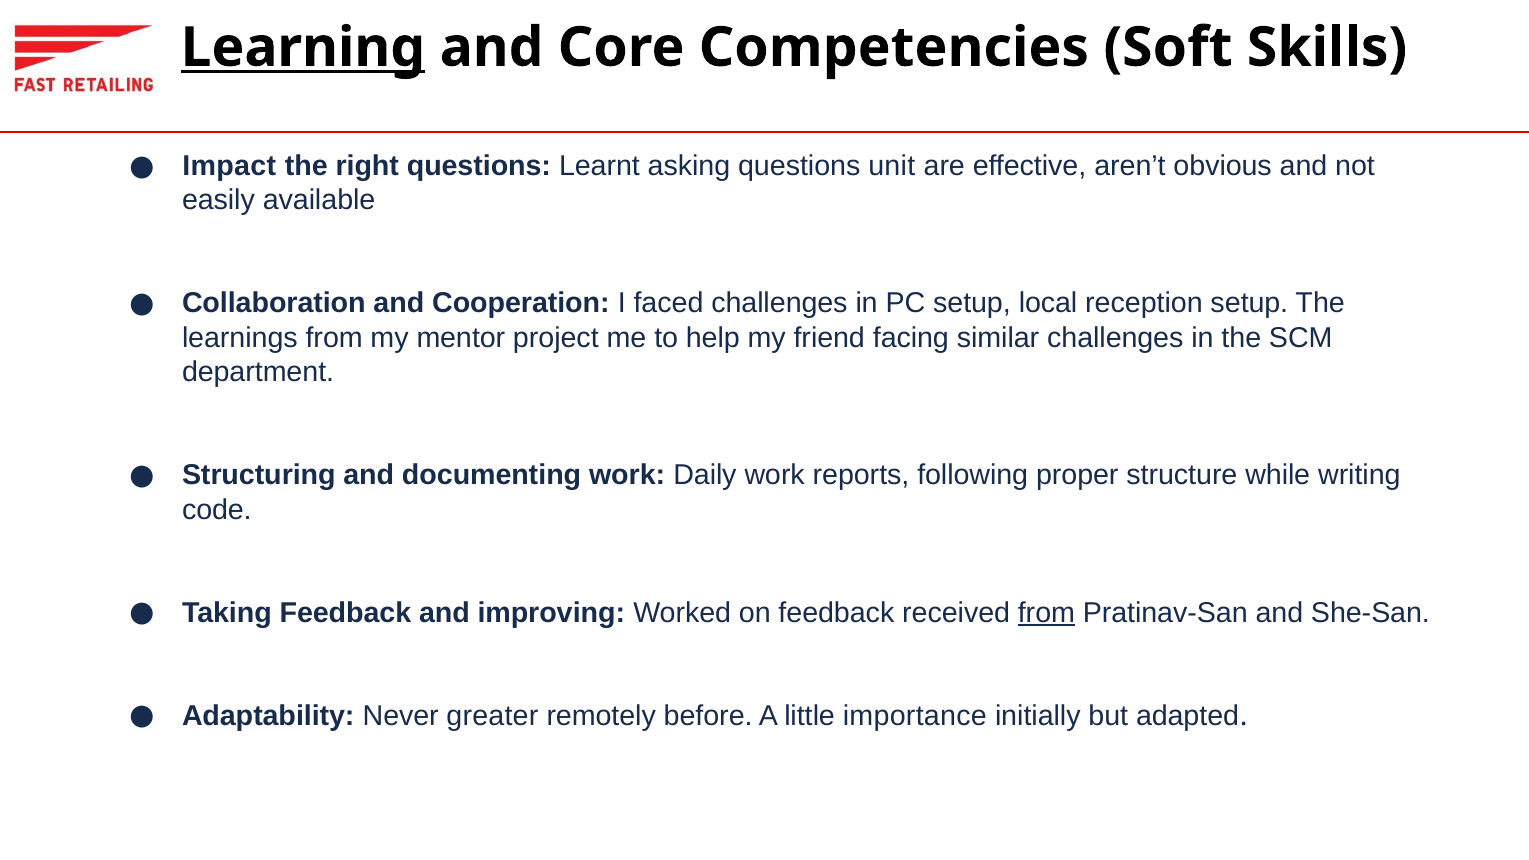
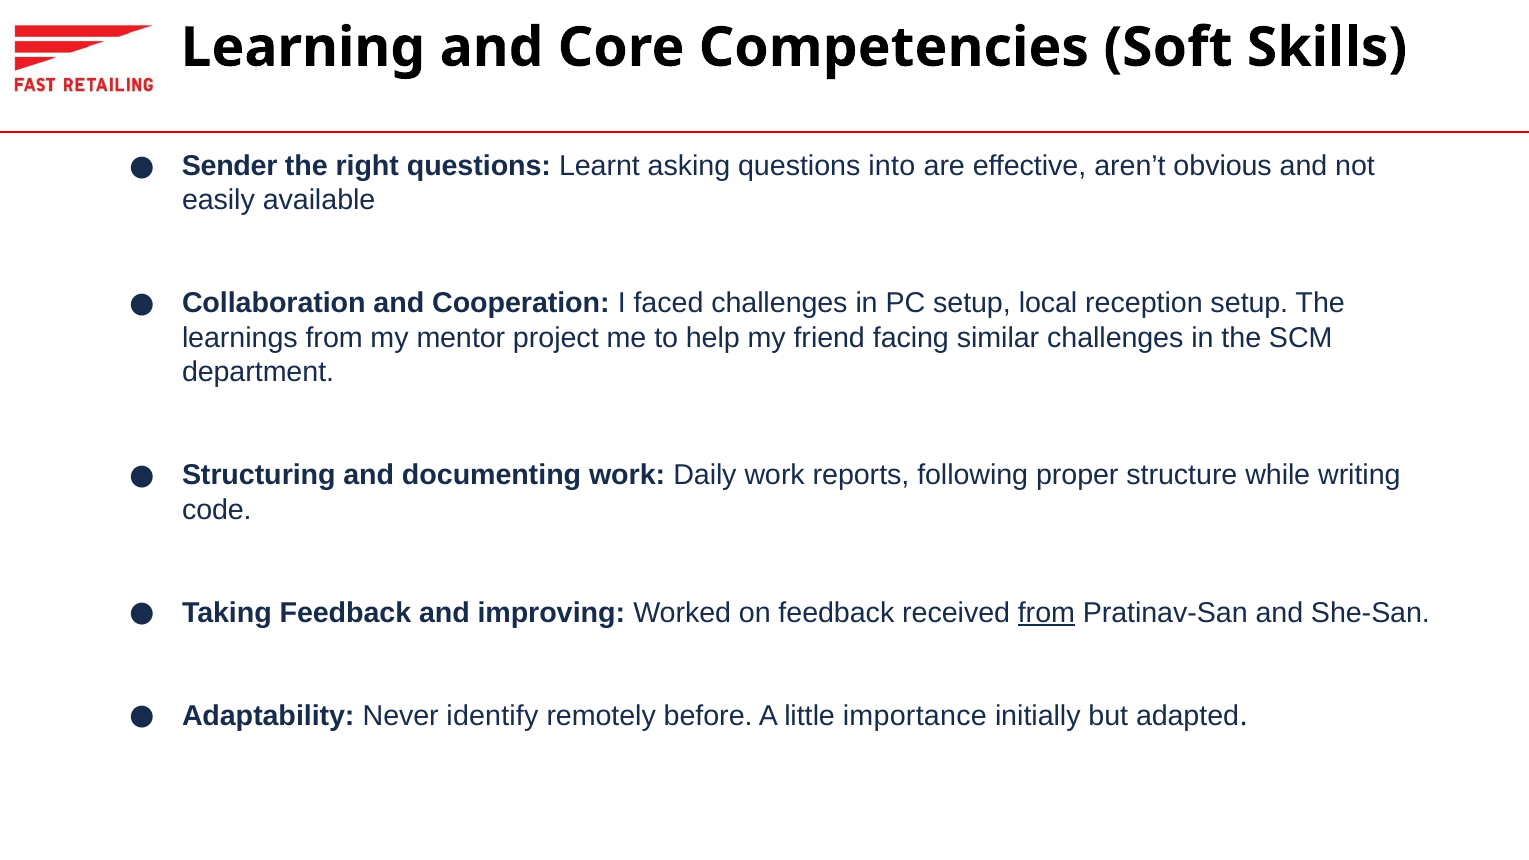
Learning underline: present -> none
Impact: Impact -> Sender
unit: unit -> into
greater: greater -> identify
